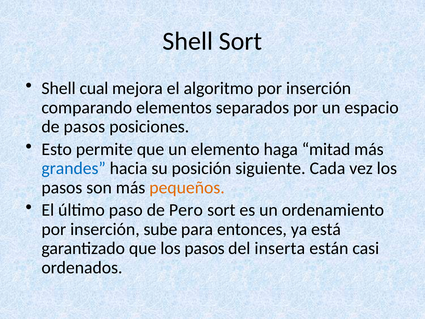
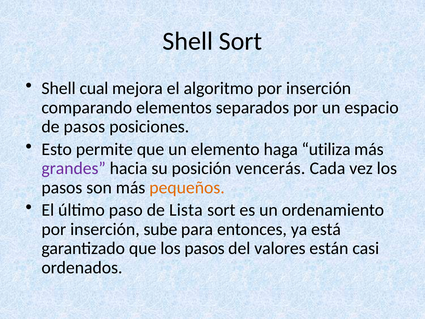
mitad: mitad -> utiliza
grandes colour: blue -> purple
siguiente: siguiente -> vencerás
Pero: Pero -> Lista
inserta: inserta -> valores
